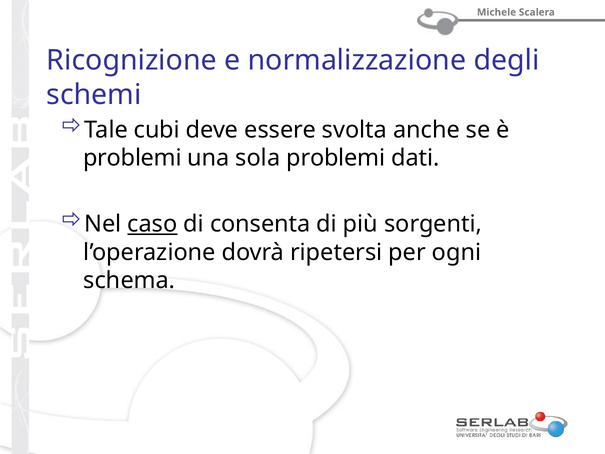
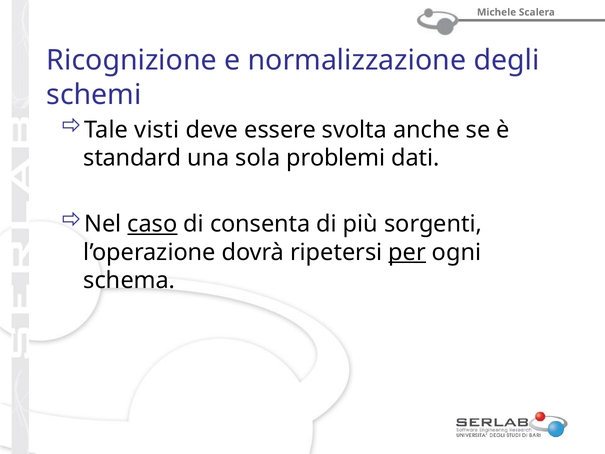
cubi: cubi -> visti
problemi at (132, 158): problemi -> standard
per underline: none -> present
